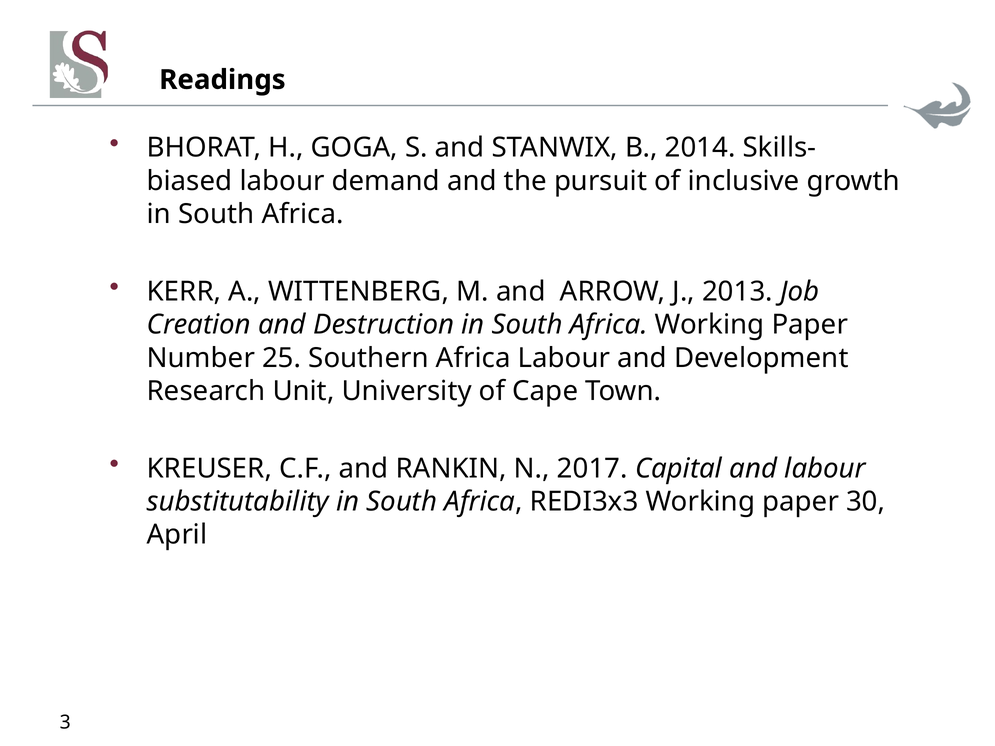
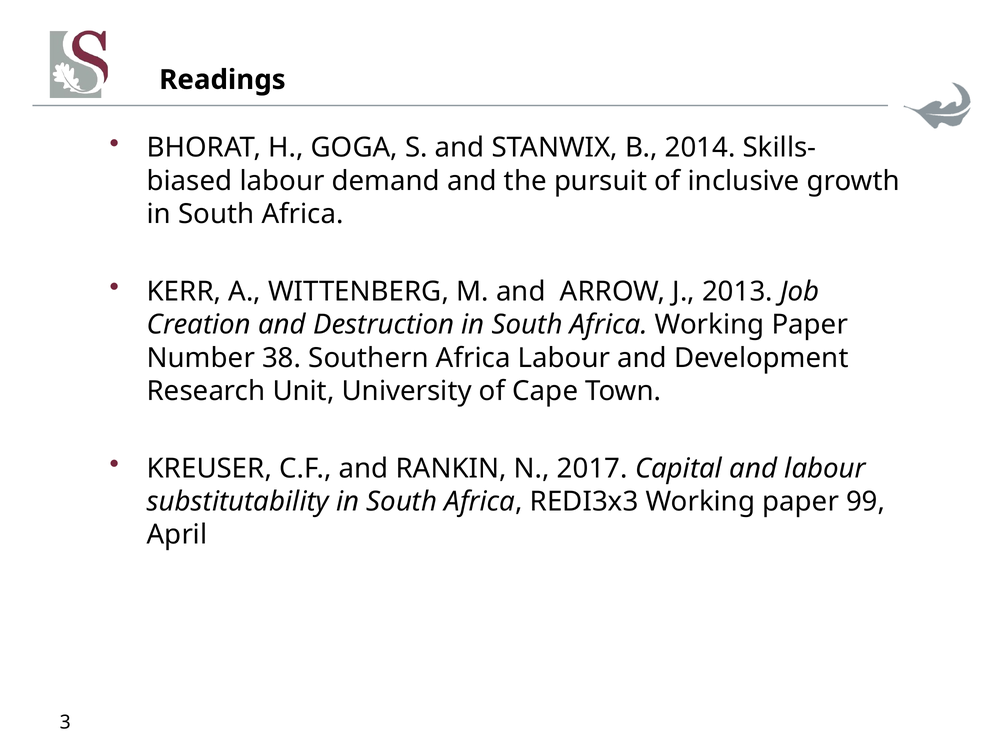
25: 25 -> 38
30: 30 -> 99
